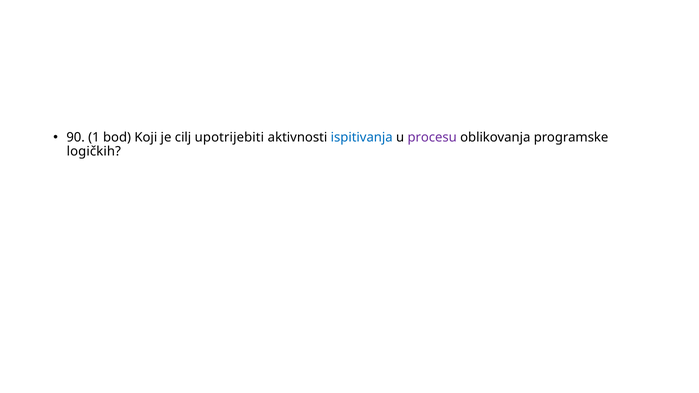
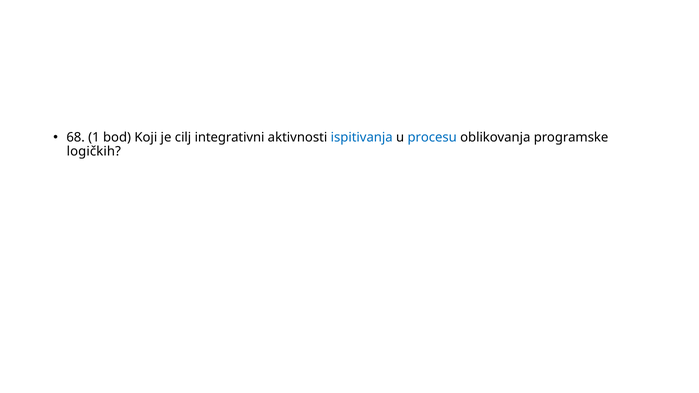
90: 90 -> 68
upotrijebiti: upotrijebiti -> integrativni
procesu colour: purple -> blue
